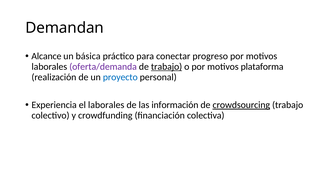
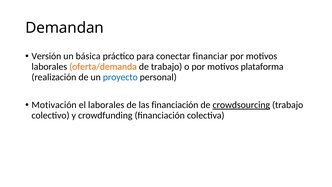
Alcance: Alcance -> Versión
progreso: progreso -> financiar
oferta/demanda colour: purple -> orange
trabajo at (167, 67) underline: present -> none
Experiencia: Experiencia -> Motivación
las información: información -> financiación
